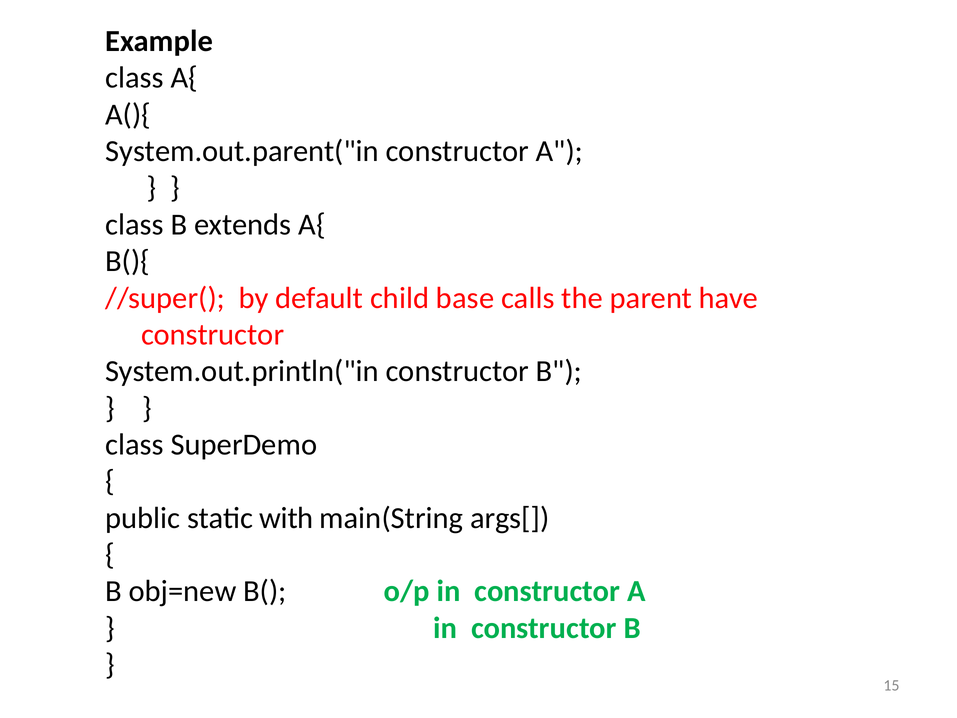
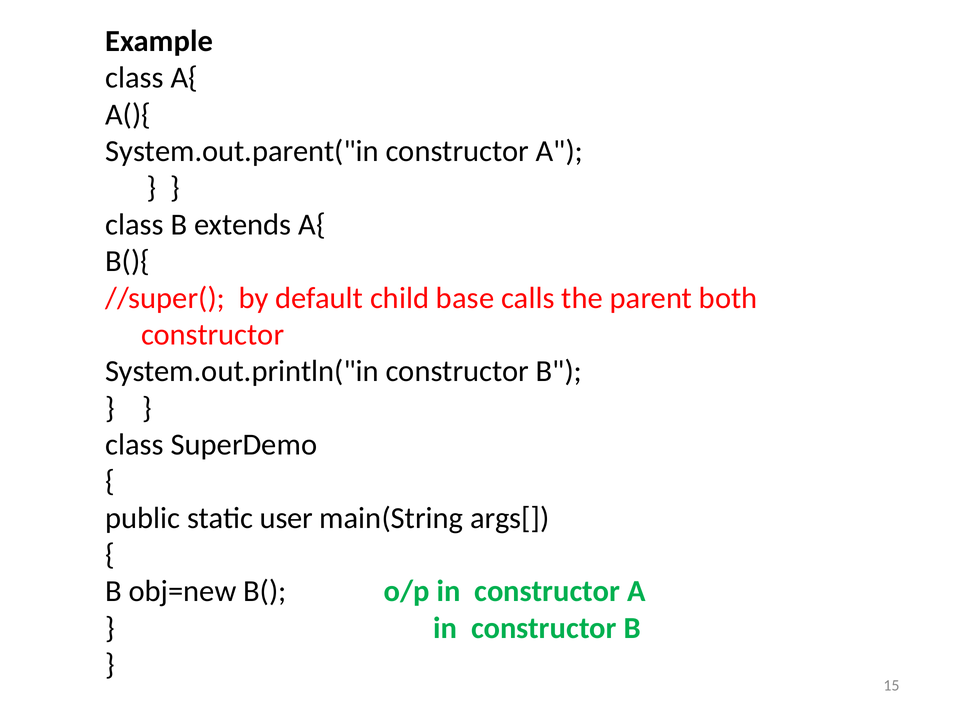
have: have -> both
with: with -> user
